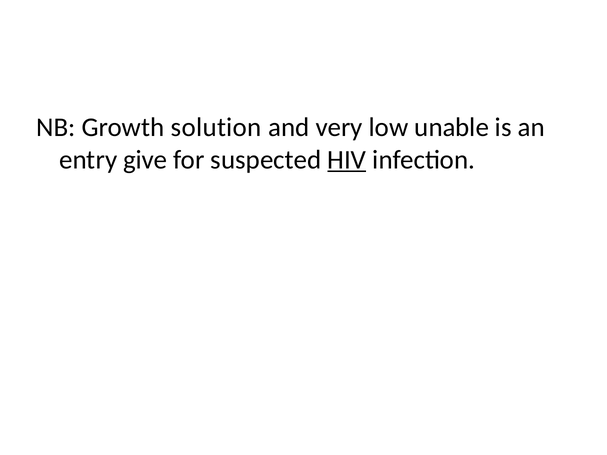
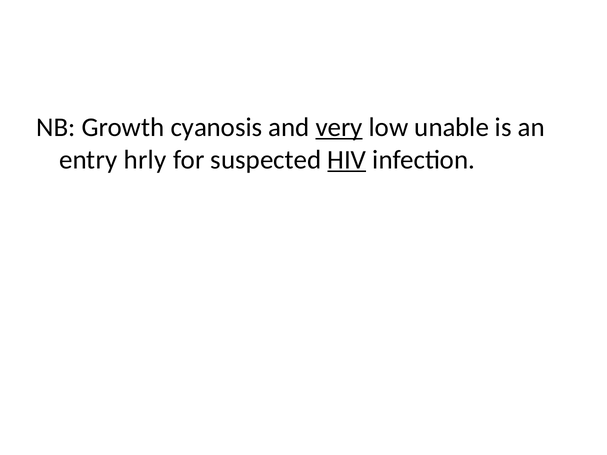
solution: solution -> cyanosis
very underline: none -> present
give: give -> hrly
